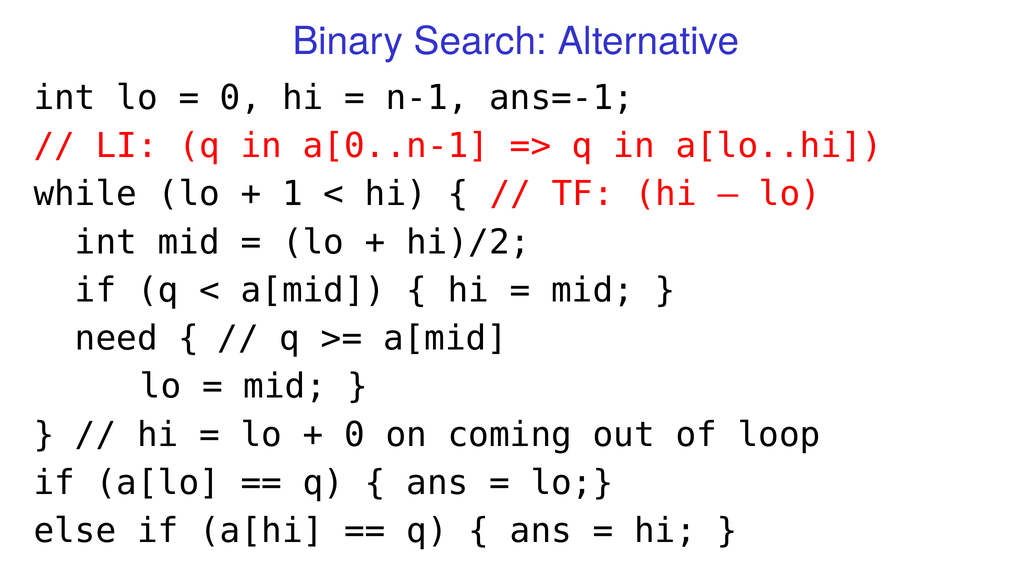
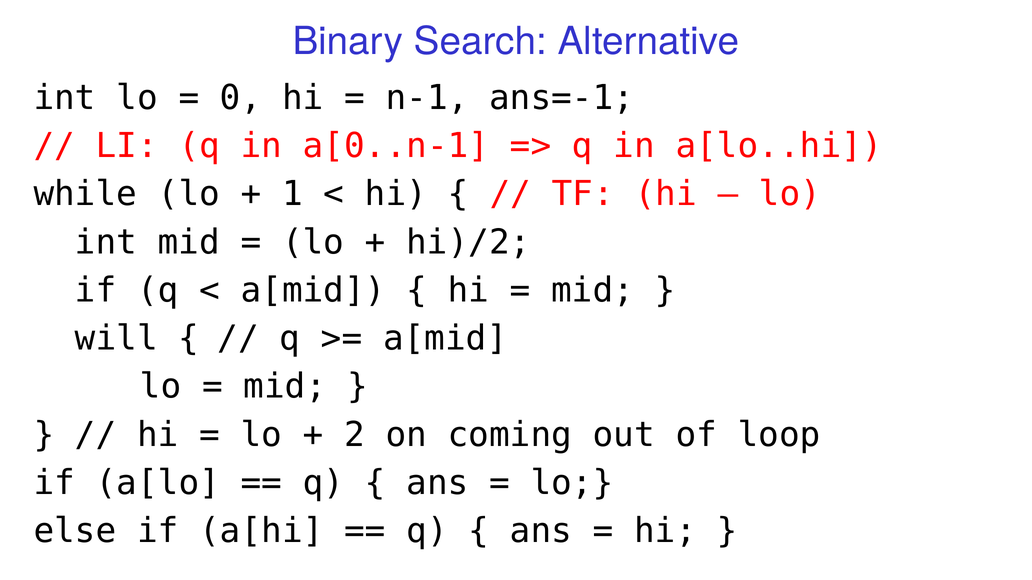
need: need -> will
0 at (355, 435): 0 -> 2
